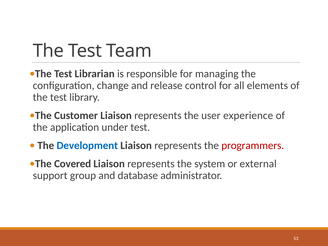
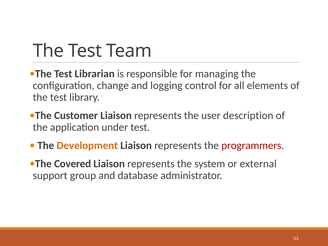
release: release -> logging
experience: experience -> description
Development colour: blue -> orange
